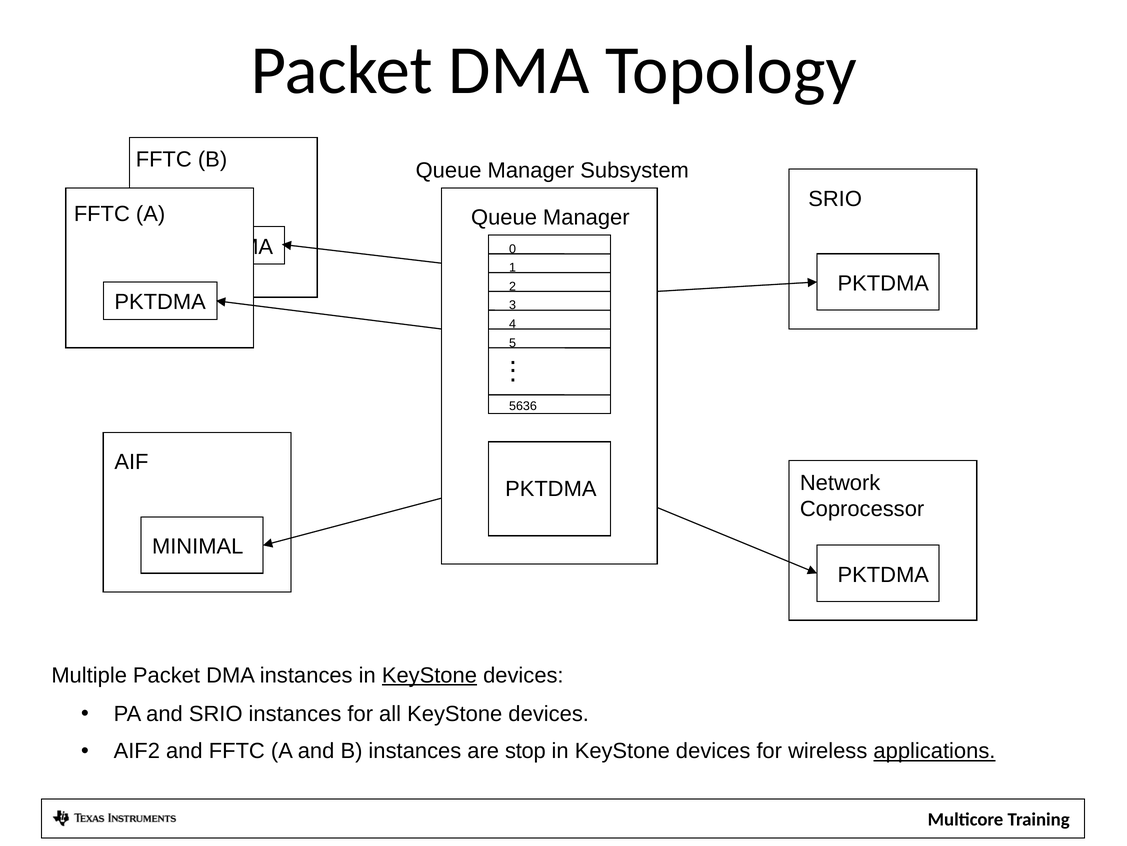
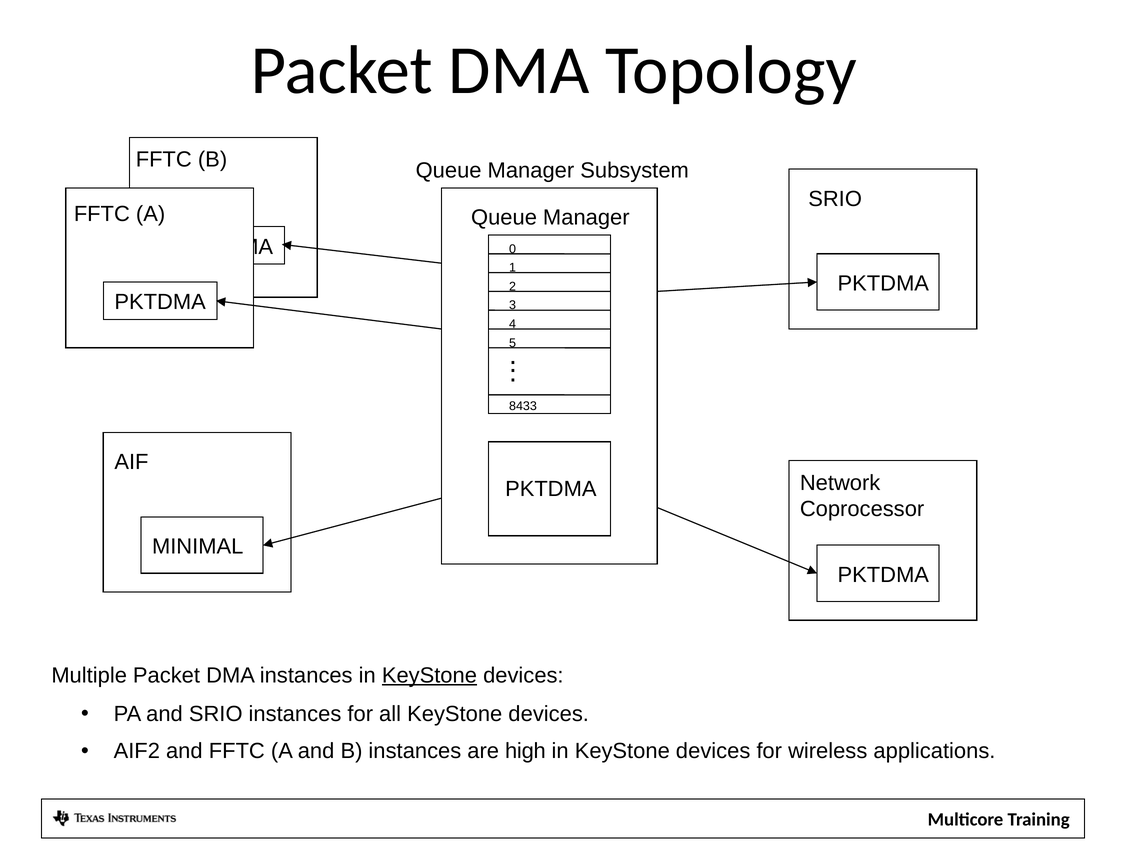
5636: 5636 -> 8433
stop: stop -> high
applications underline: present -> none
